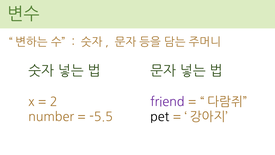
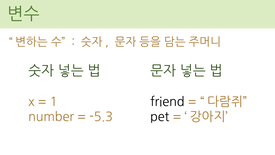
2: 2 -> 1
friend colour: purple -> black
-5.5: -5.5 -> -5.3
